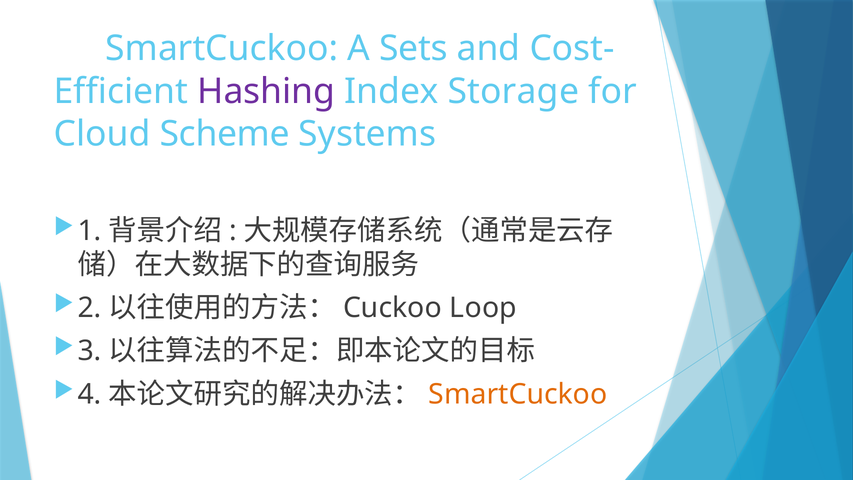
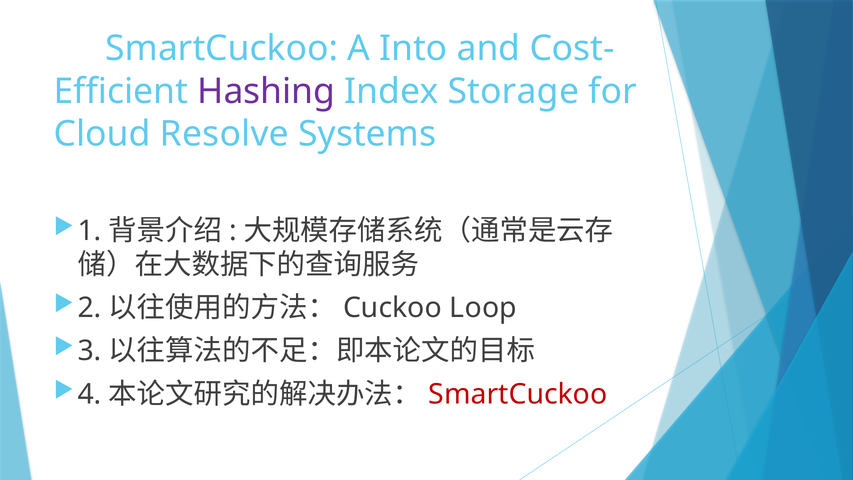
Sets: Sets -> Into
Scheme: Scheme -> Resolve
SmartCuckoo at (518, 394) colour: orange -> red
